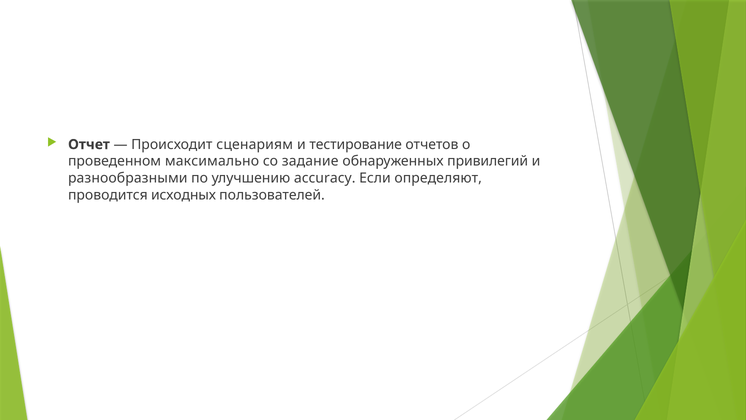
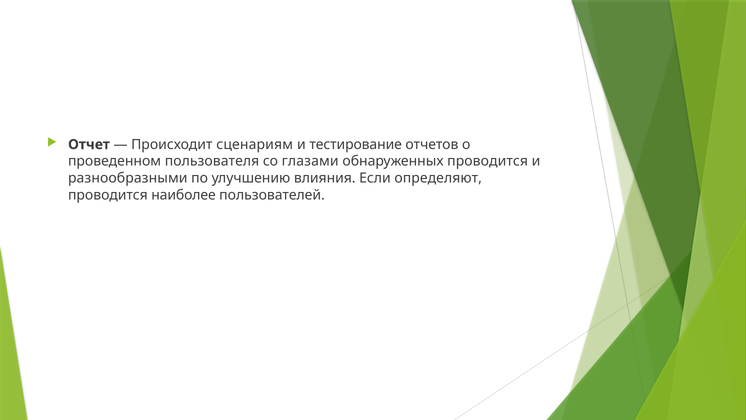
максимально: максимально -> пользователя
задание: задание -> глазами
обнаруженных привилегий: привилегий -> проводится
accuracy: accuracy -> влияния
исходных: исходных -> наиболее
